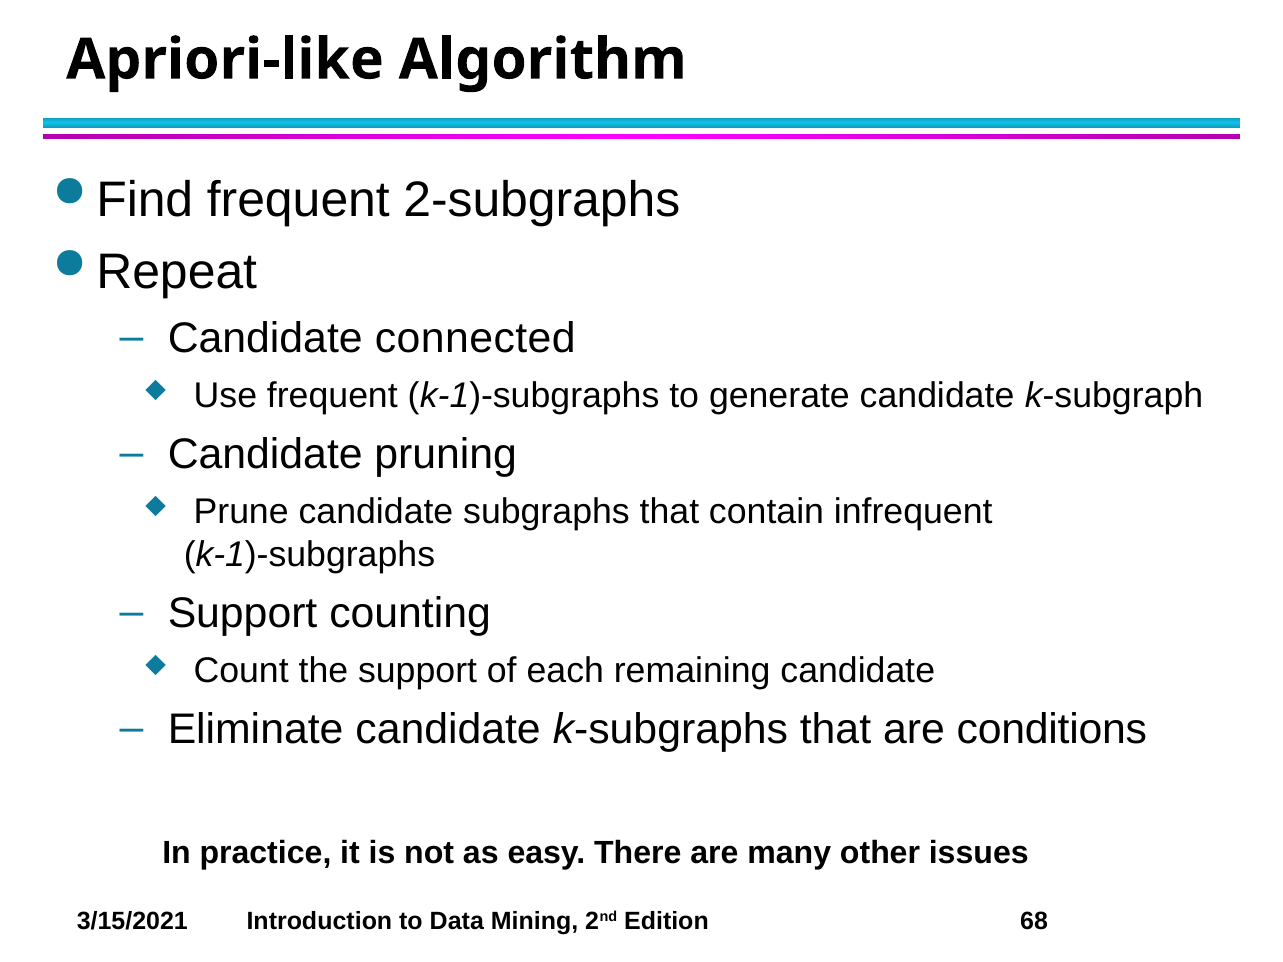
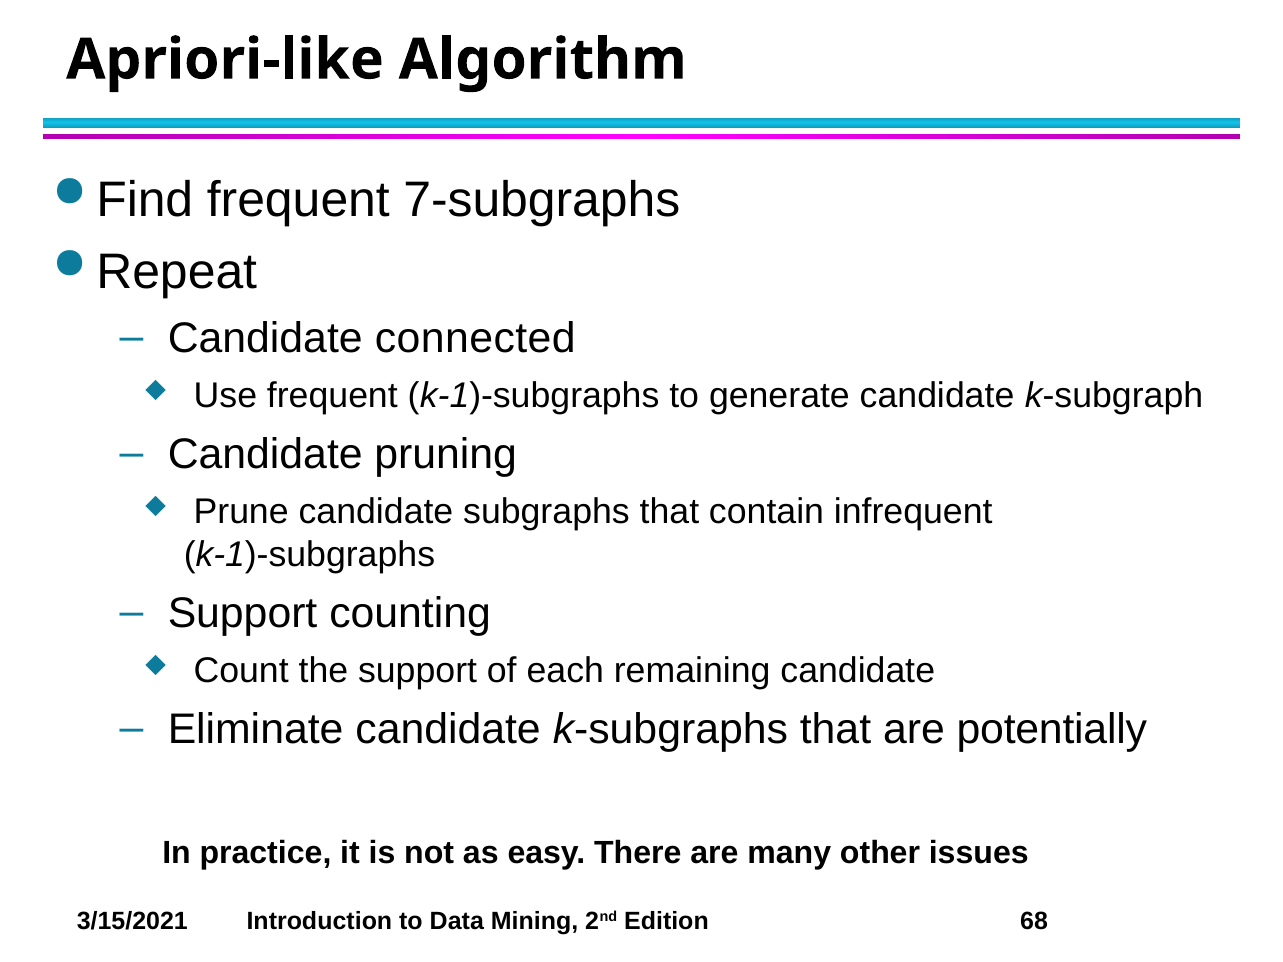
2-subgraphs: 2-subgraphs -> 7-subgraphs
conditions: conditions -> potentially
